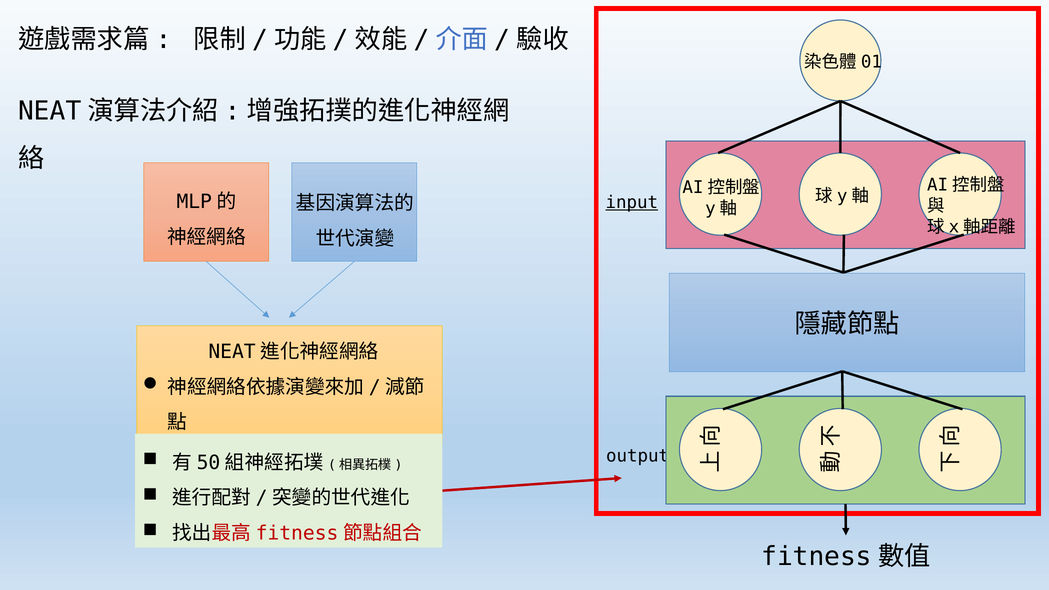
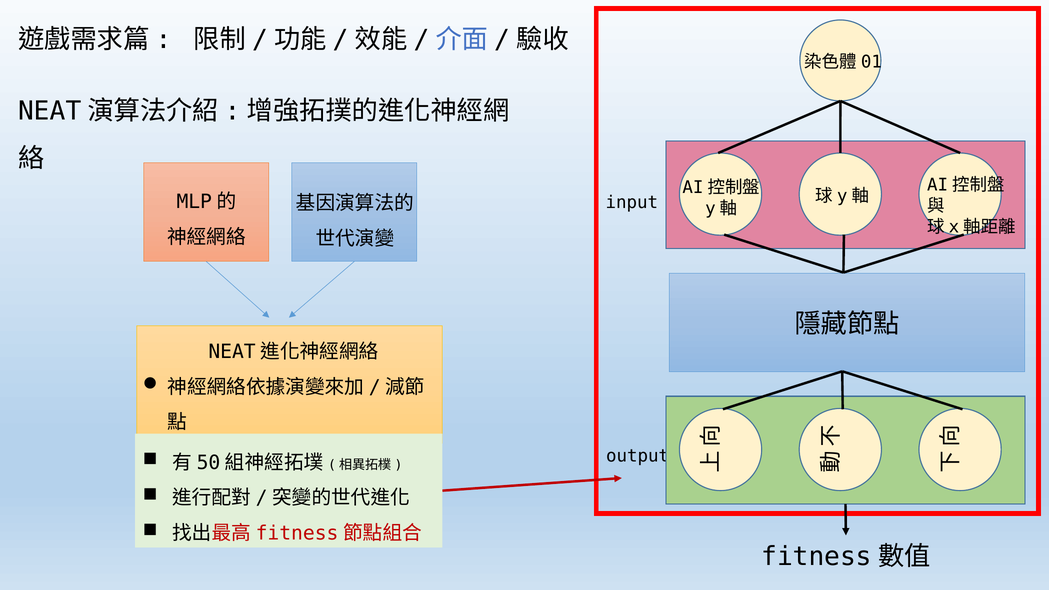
input underline: present -> none
